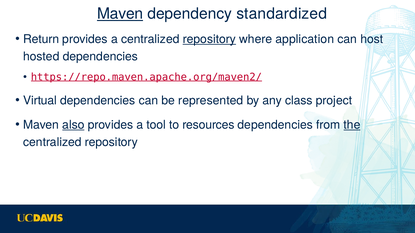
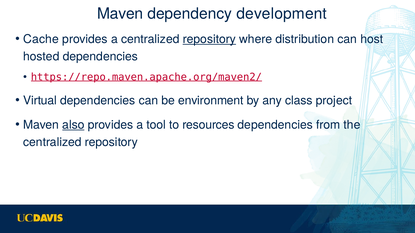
Maven at (120, 14) underline: present -> none
standardized: standardized -> development
Return: Return -> Cache
application: application -> distribution
represented: represented -> environment
the underline: present -> none
